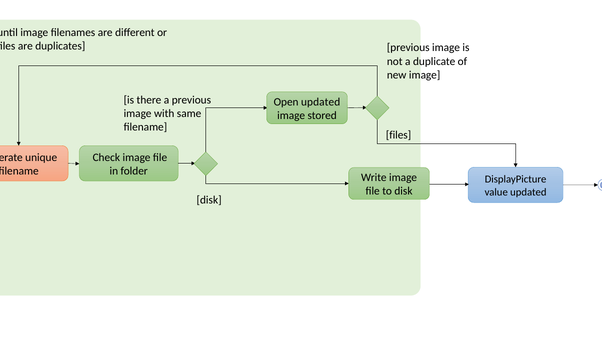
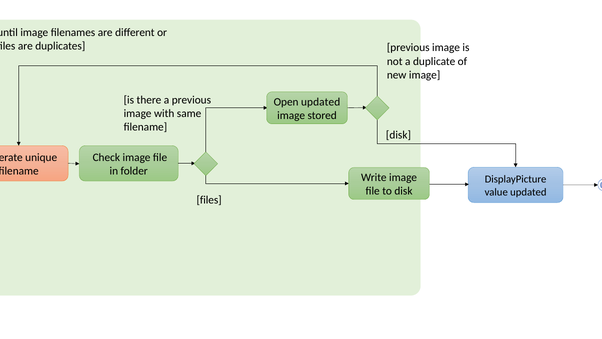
files at (399, 135): files -> disk
disk at (209, 200): disk -> files
